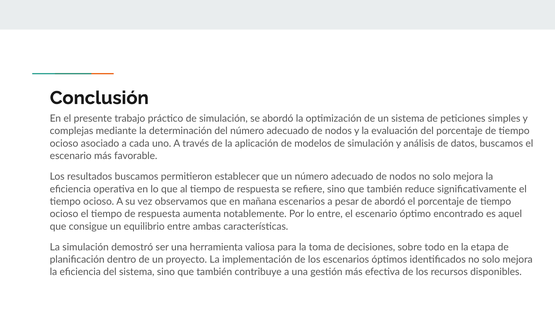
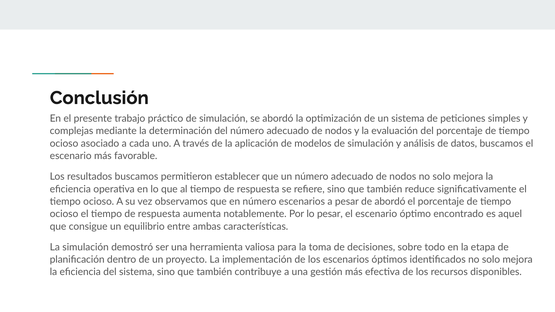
en mañana: mañana -> número
lo entre: entre -> pesar
